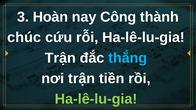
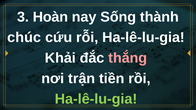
Công: Công -> Sống
Trận at (60, 58): Trận -> Khải
thắng colour: light blue -> pink
